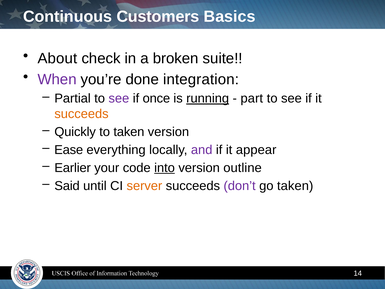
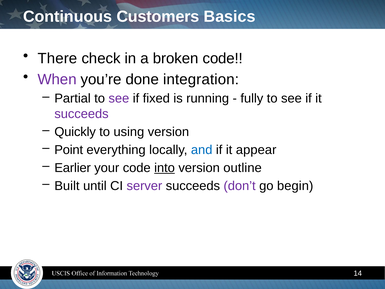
About: About -> There
broken suite: suite -> code
once: once -> fixed
running underline: present -> none
part: part -> fully
succeeds at (81, 114) colour: orange -> purple
to taken: taken -> using
Ease: Ease -> Point
and colour: purple -> blue
Said: Said -> Built
server colour: orange -> purple
go taken: taken -> begin
